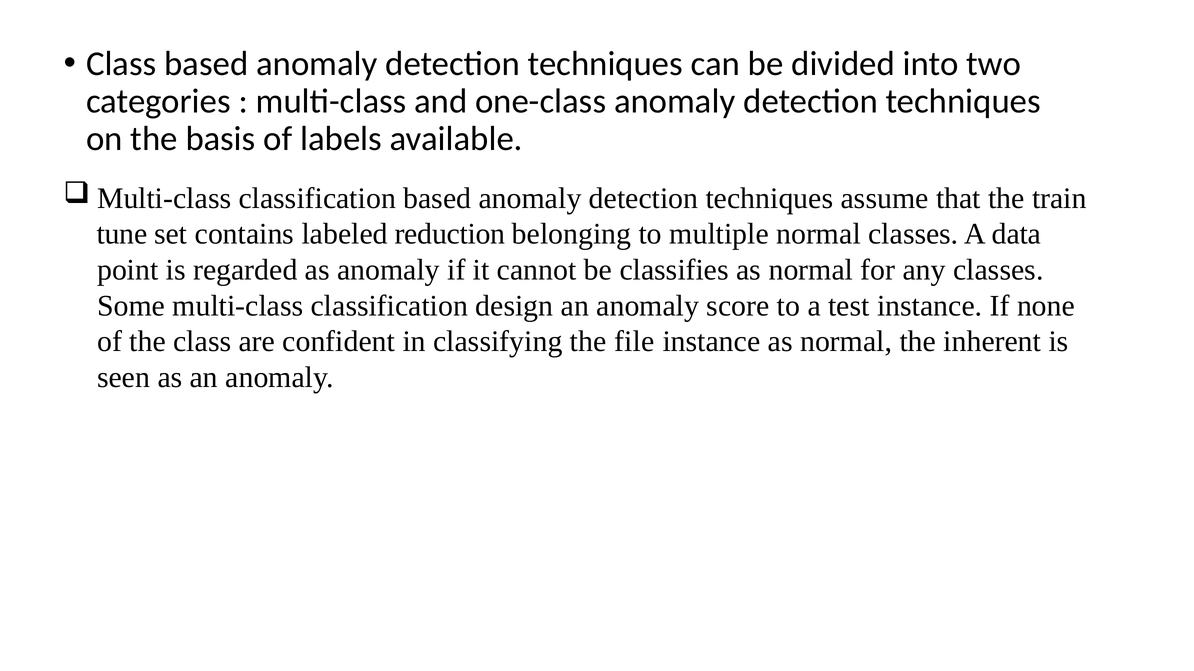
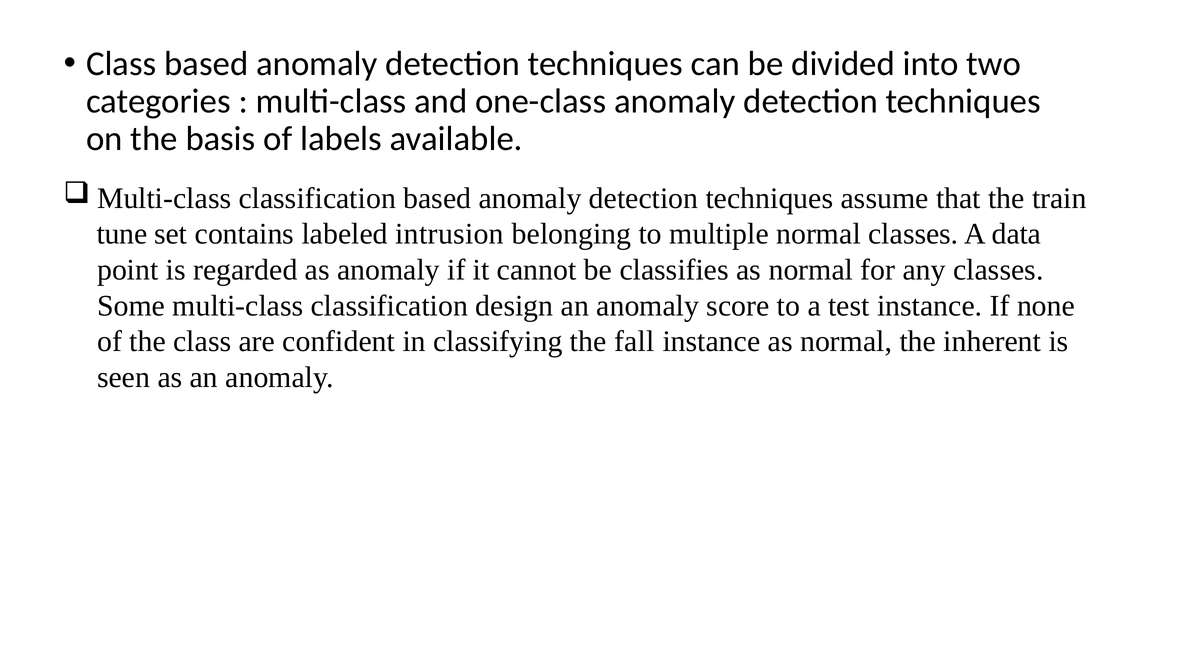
reduction: reduction -> intrusion
file: file -> fall
